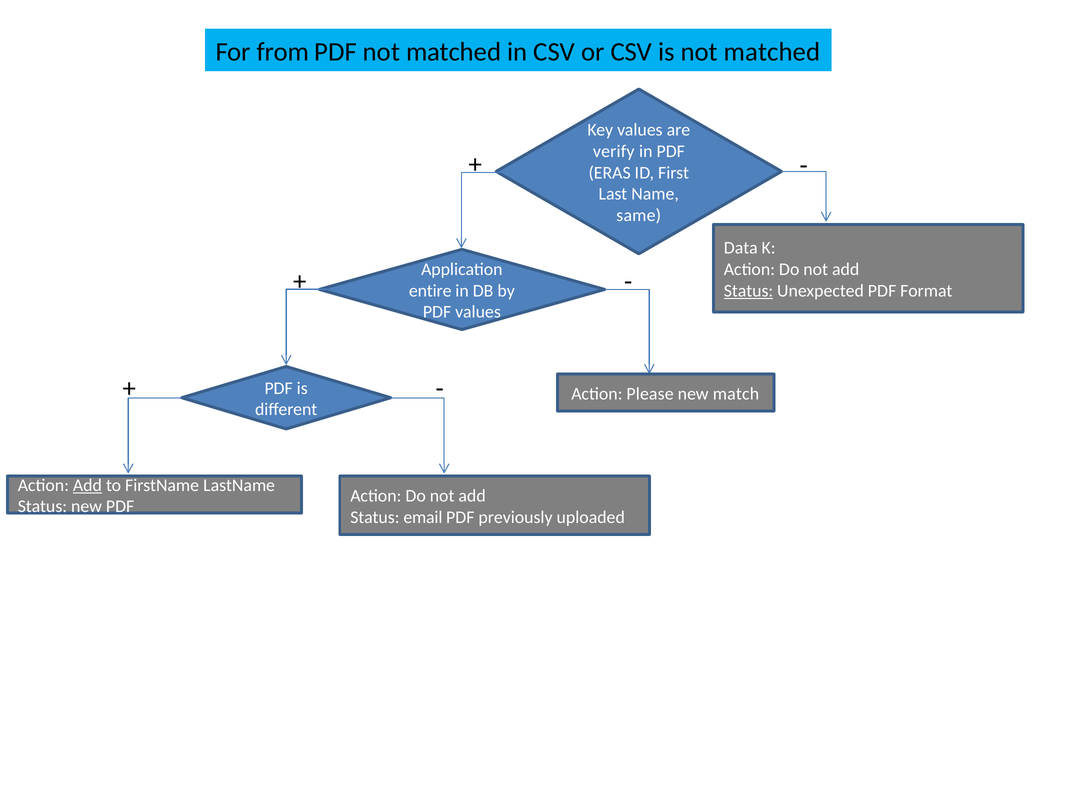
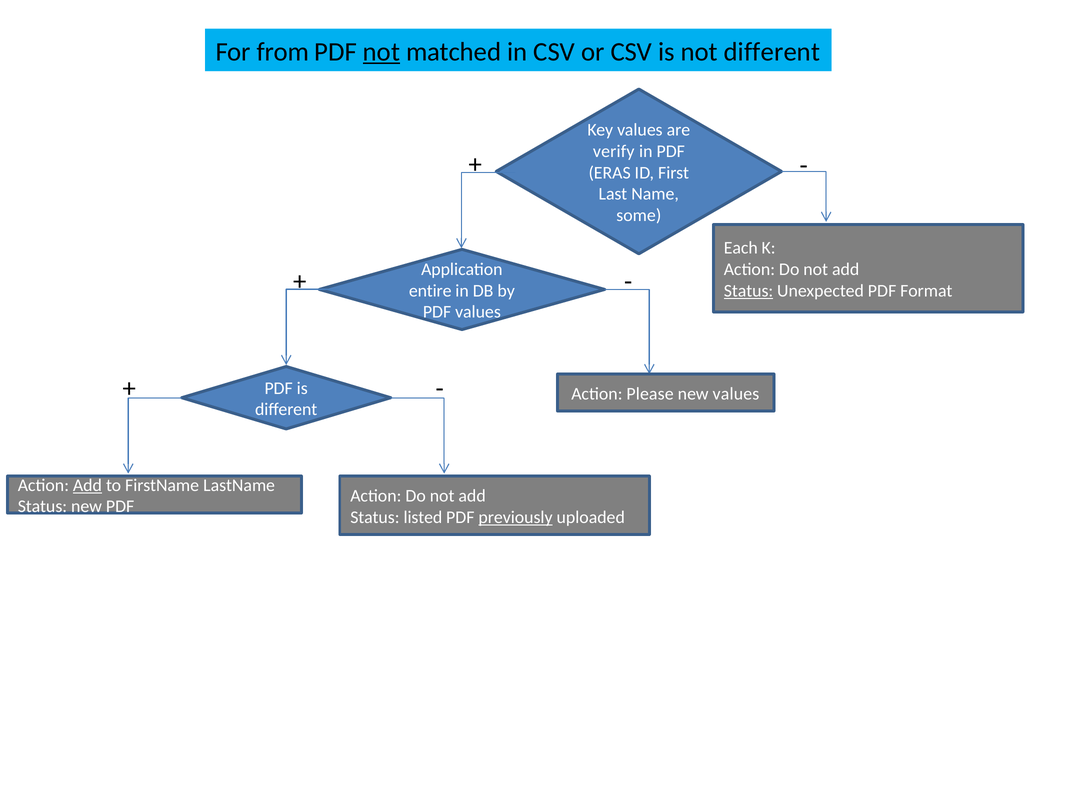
not at (381, 52) underline: none -> present
is not matched: matched -> different
same: same -> some
Data: Data -> Each
new match: match -> values
email: email -> listed
previously underline: none -> present
